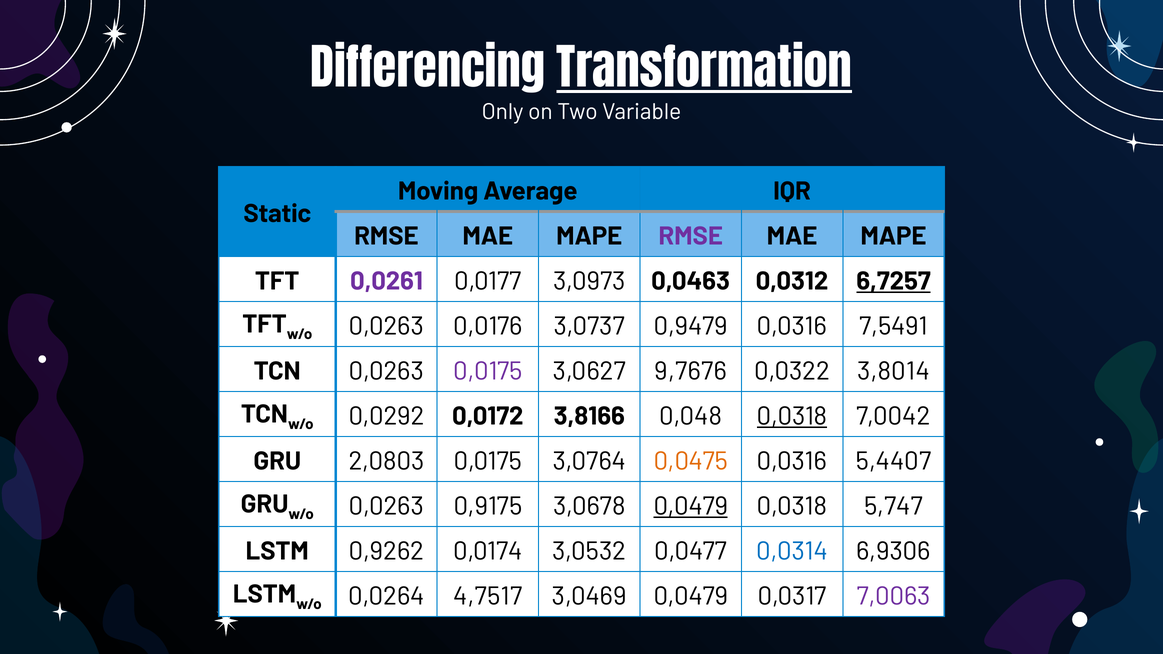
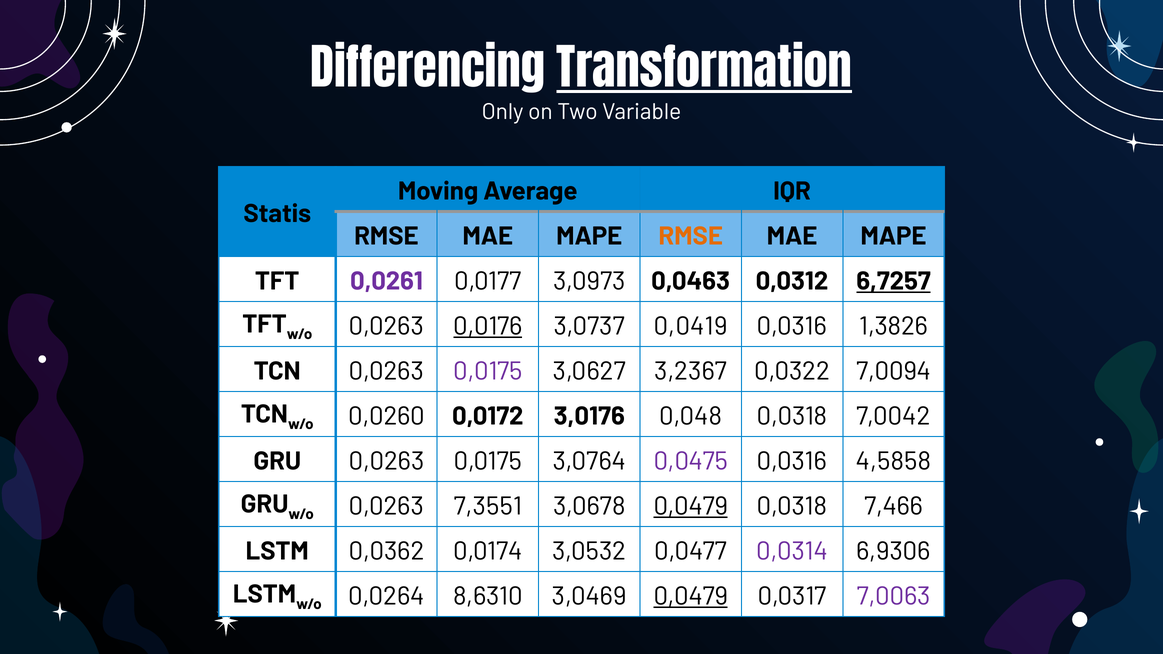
Static: Static -> Statis
RMSE at (691, 236) colour: purple -> orange
0,0176 underline: none -> present
0,9479: 0,9479 -> 0,0419
7,5491: 7,5491 -> 1,3826
9,7676: 9,7676 -> 3,2367
3,8014: 3,8014 -> 7,0094
0,0292: 0,0292 -> 0,0260
3,8166: 3,8166 -> 3,0176
0,0318 at (792, 416) underline: present -> none
GRU 2,0803: 2,0803 -> 0,0263
0,0475 colour: orange -> purple
5,4407: 5,4407 -> 4,5858
0,9175: 0,9175 -> 7,3551
5,747: 5,747 -> 7,466
0,9262: 0,9262 -> 0,0362
0,0314 colour: blue -> purple
4,7517: 4,7517 -> 8,6310
0,0479 at (691, 596) underline: none -> present
